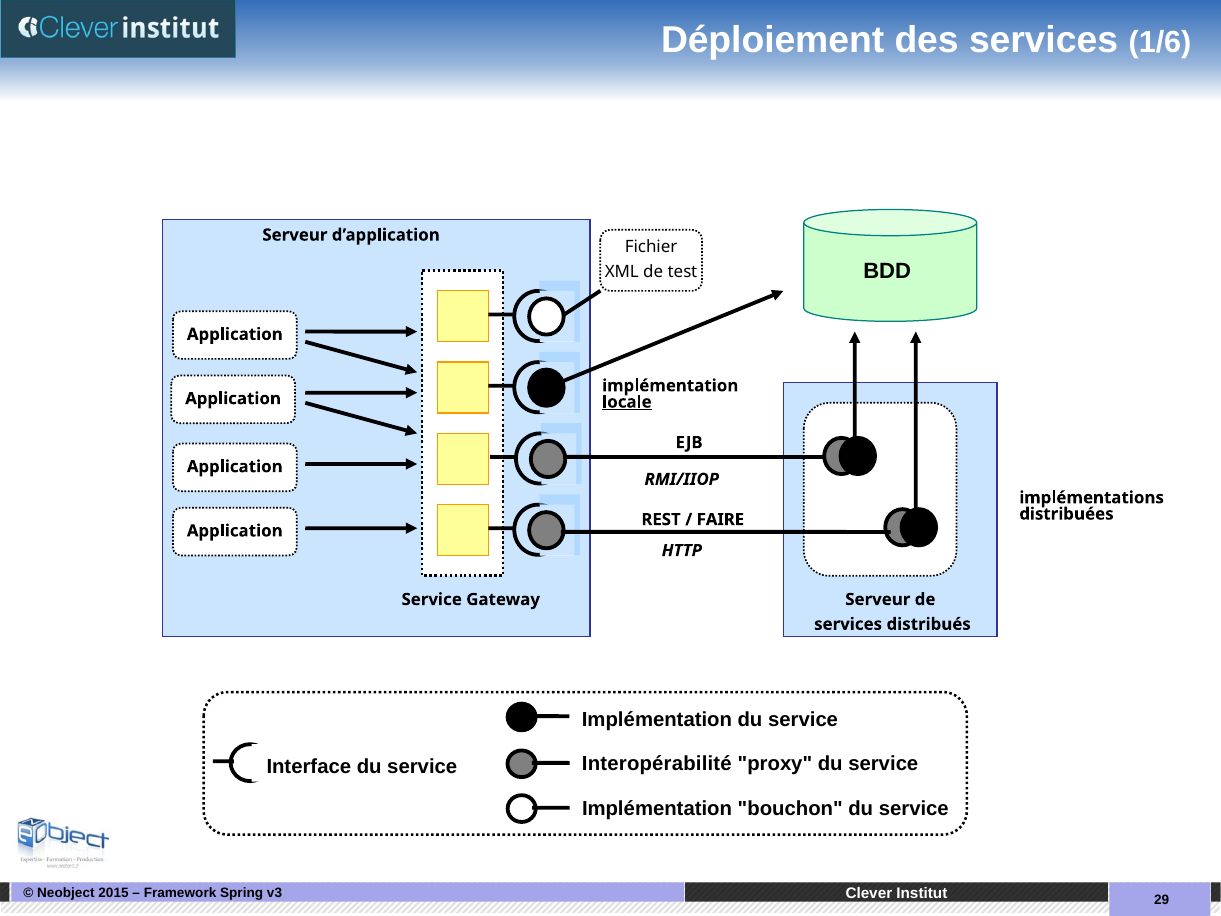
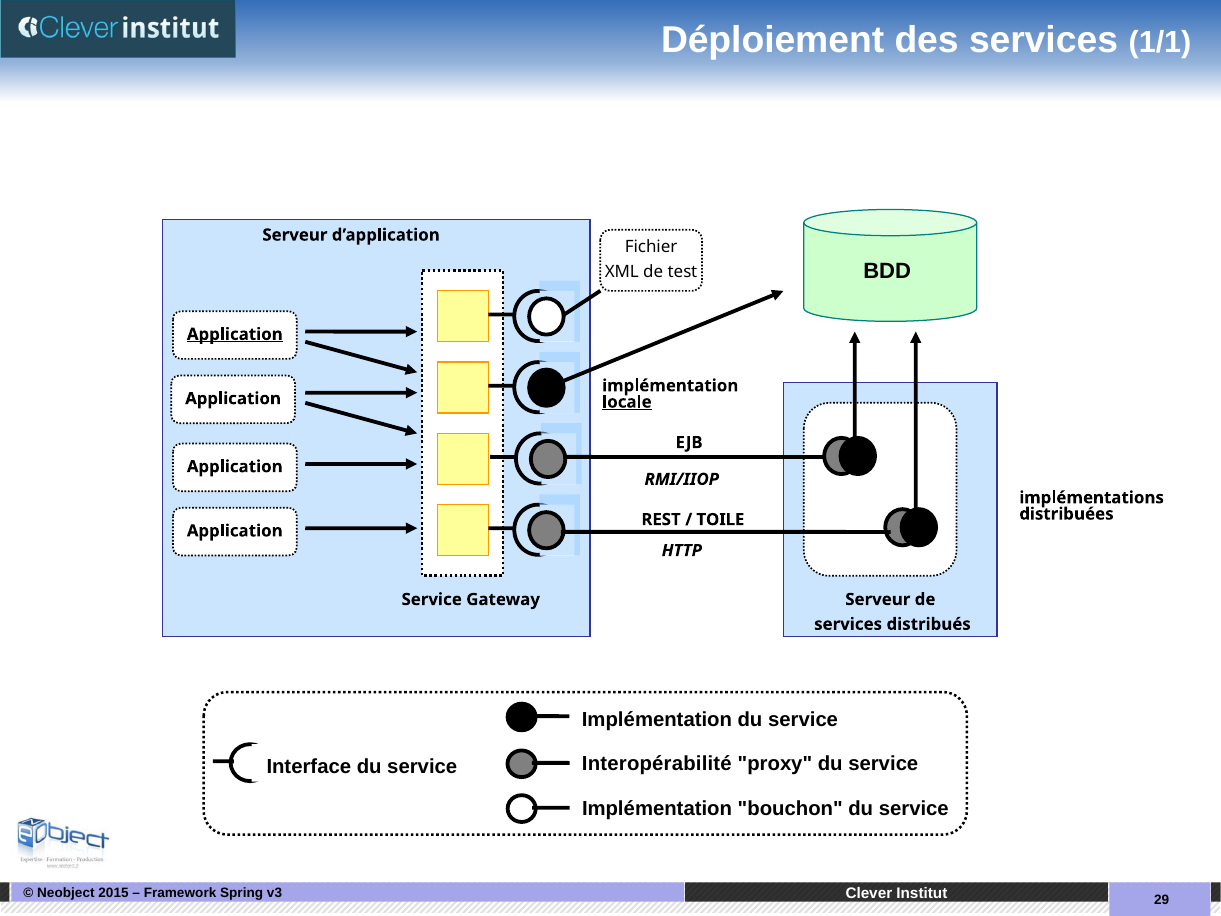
1/6: 1/6 -> 1/1
Application at (235, 334) underline: none -> present
FAIRE: FAIRE -> TOILE
